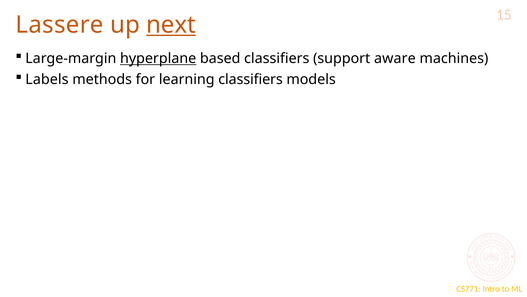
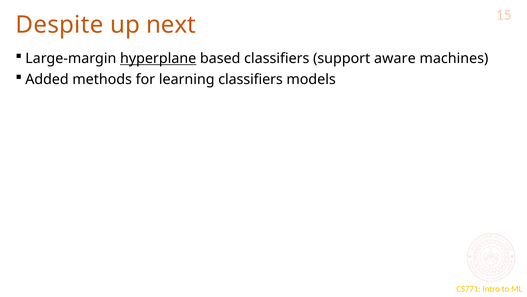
Lassere: Lassere -> Despite
next underline: present -> none
Labels: Labels -> Added
